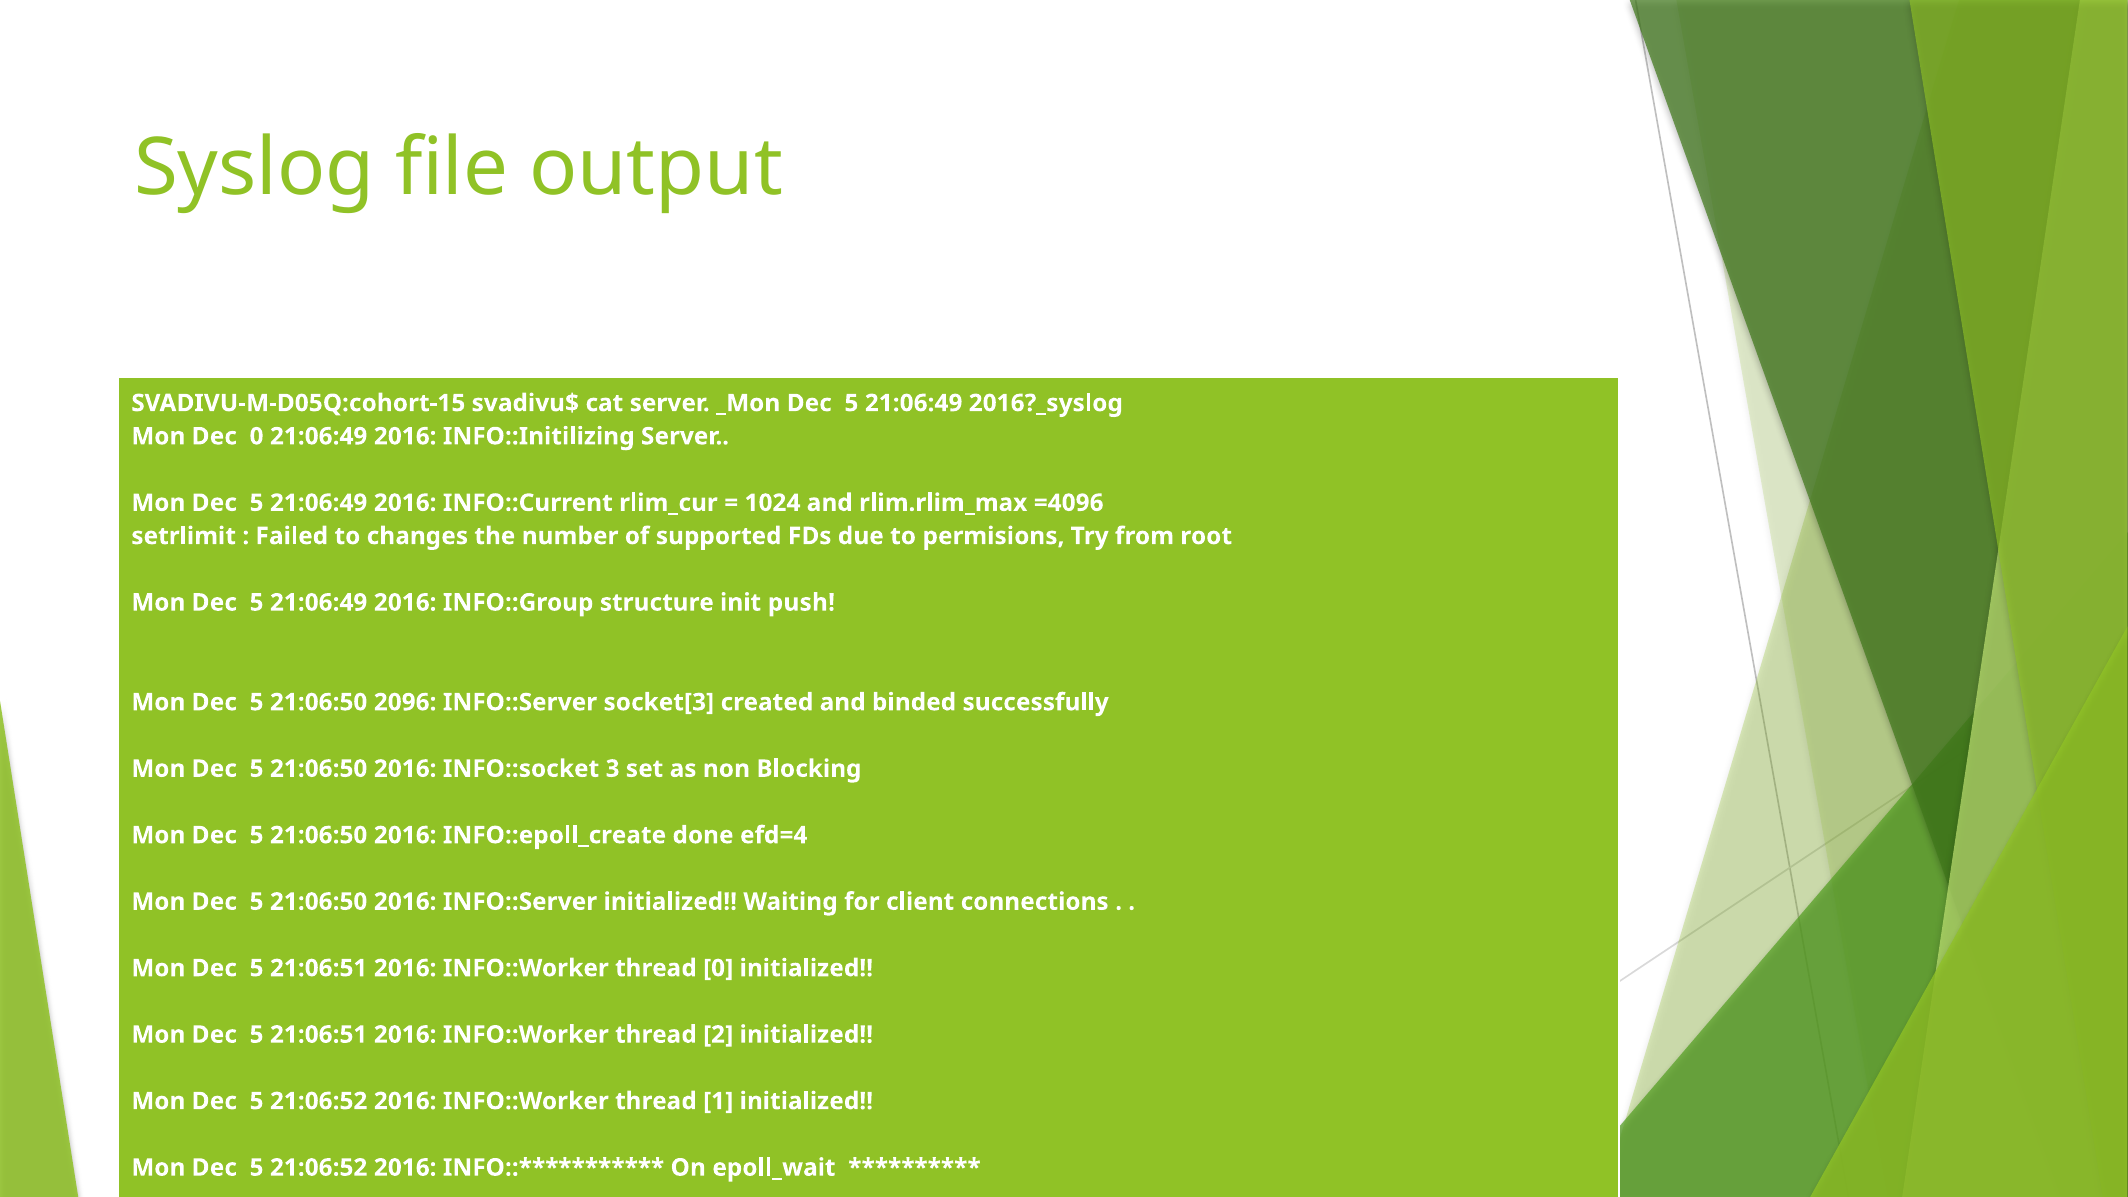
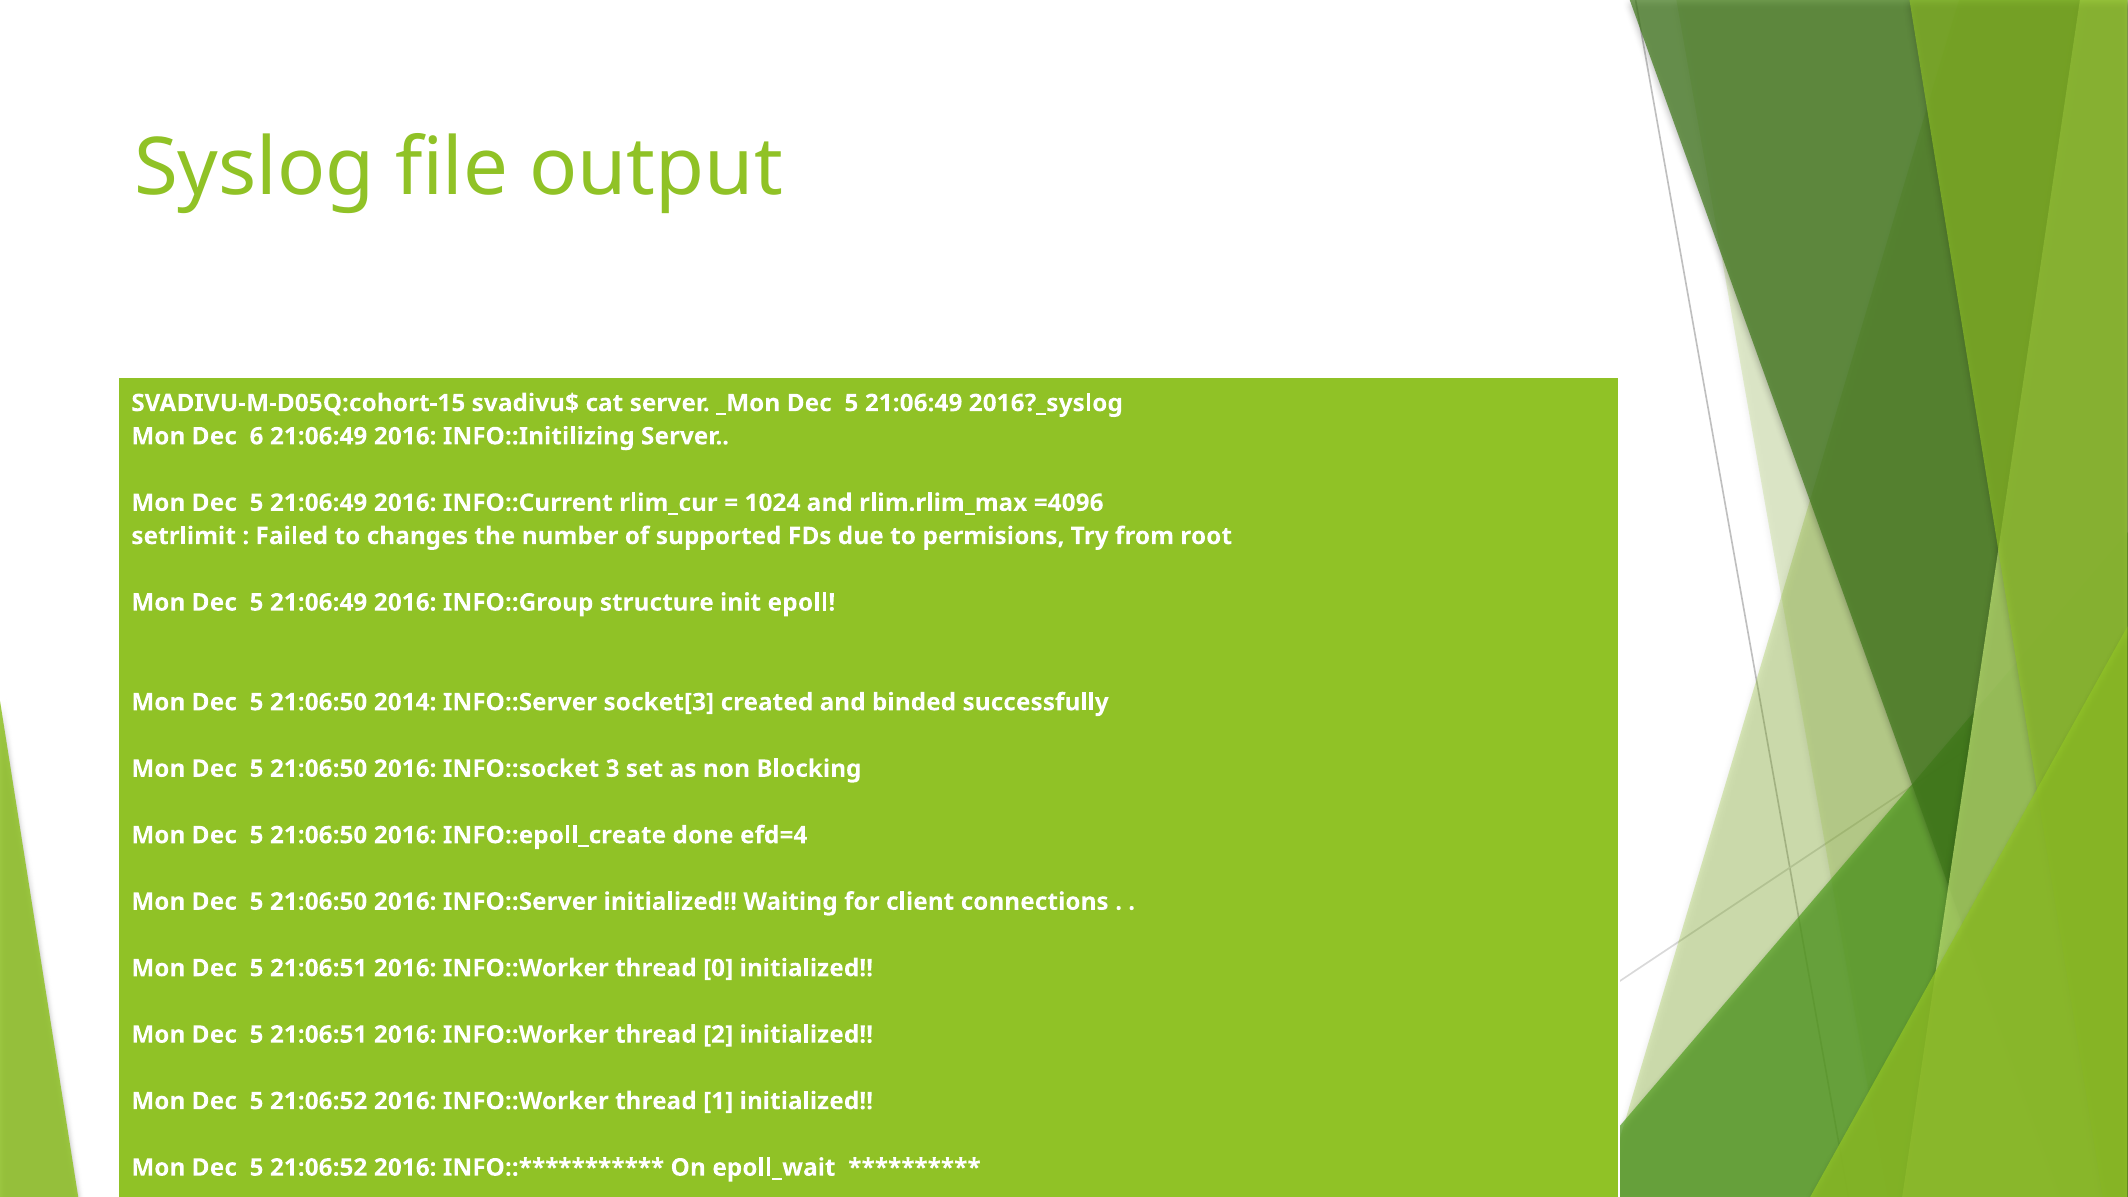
Dec 0: 0 -> 6
push: push -> epoll
2096: 2096 -> 2014
